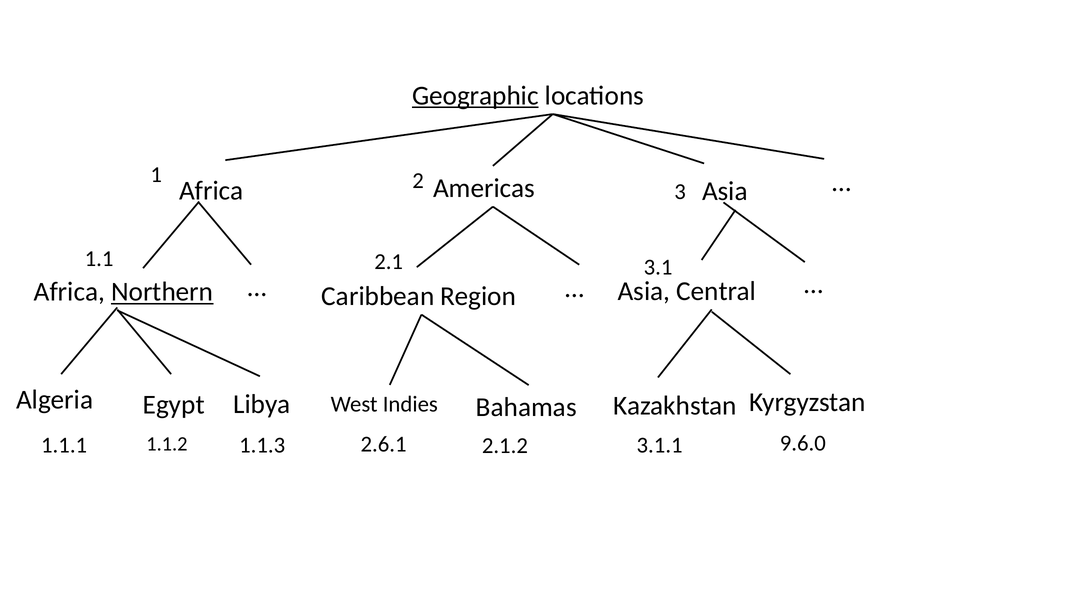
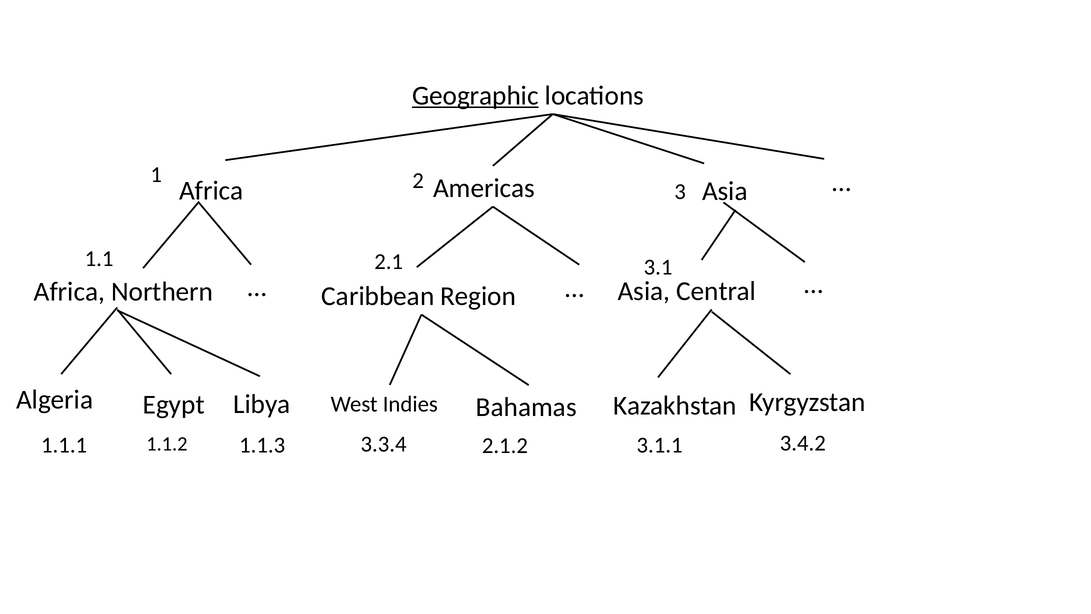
Northern underline: present -> none
2.6.1: 2.6.1 -> 3.3.4
9.6.0: 9.6.0 -> 3.4.2
